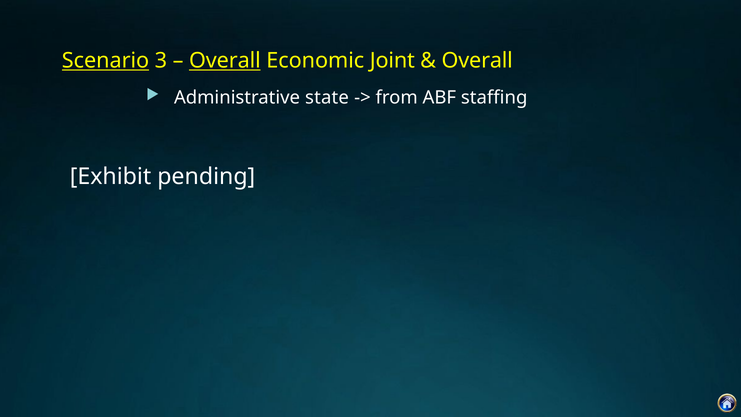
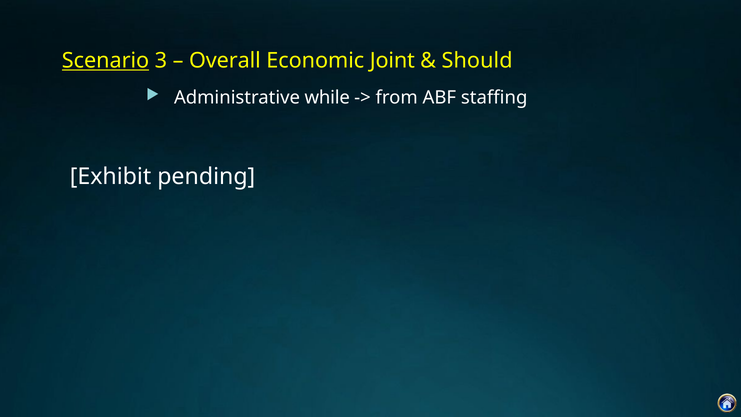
Overall at (225, 61) underline: present -> none
Overall at (477, 61): Overall -> Should
state: state -> while
